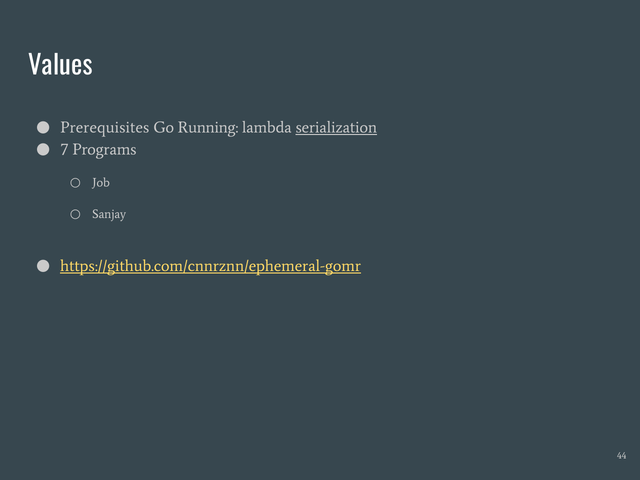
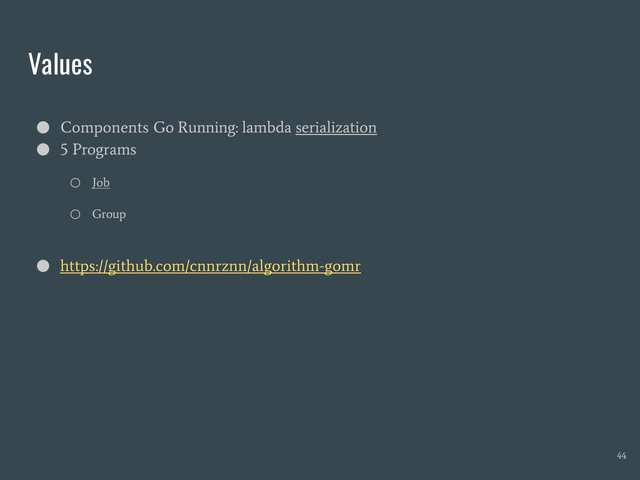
Prerequisites: Prerequisites -> Components
7: 7 -> 5
Job underline: none -> present
Sanjay: Sanjay -> Group
https://github.com/cnnrznn/ephemeral-gomr: https://github.com/cnnrznn/ephemeral-gomr -> https://github.com/cnnrznn/algorithm-gomr
